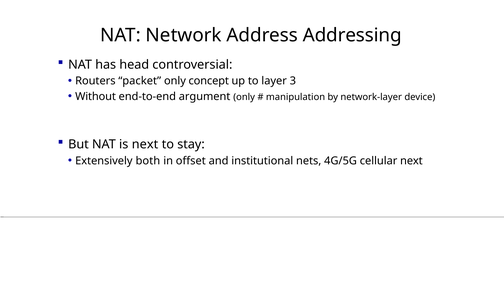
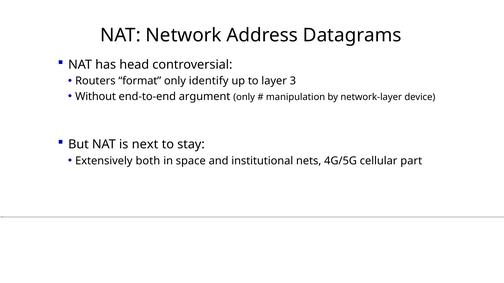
Addressing: Addressing -> Datagrams
packet: packet -> format
concept: concept -> identify
offset: offset -> space
cellular next: next -> part
